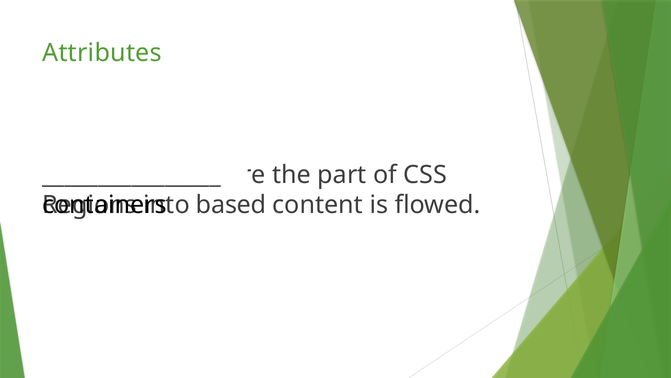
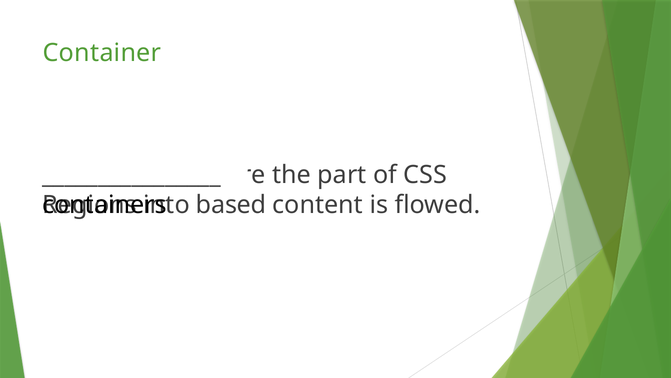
Attributes: Attributes -> Container
